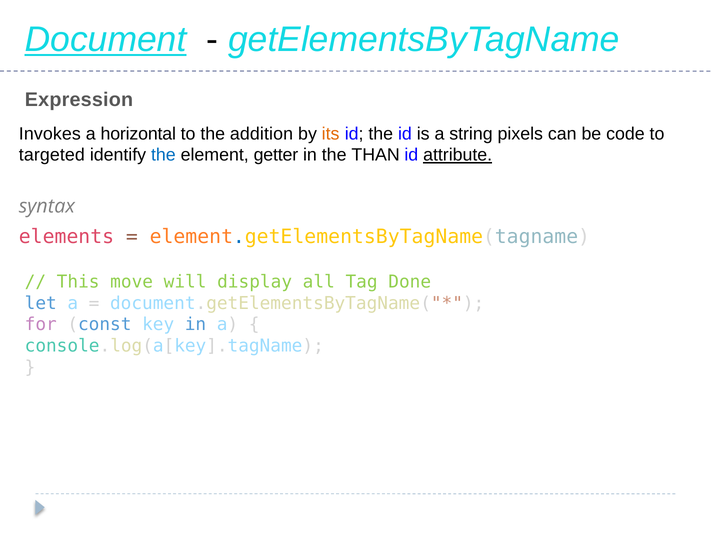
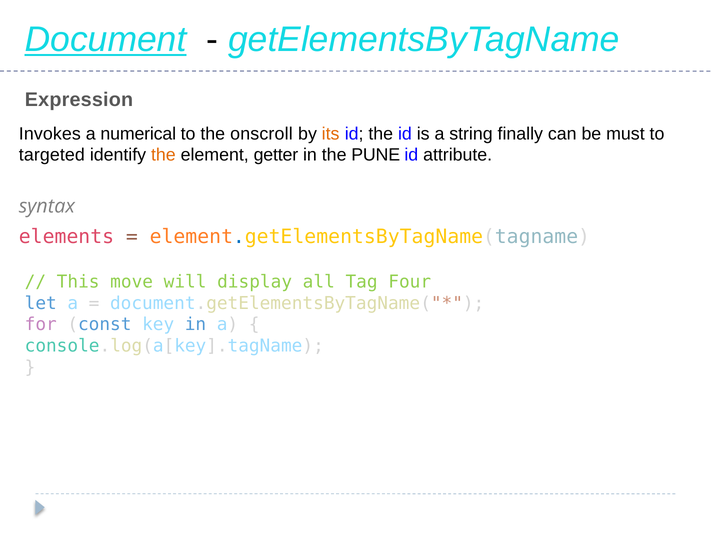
horizontal: horizontal -> numerical
addition: addition -> onscroll
pixels: pixels -> finally
code: code -> must
the at (163, 155) colour: blue -> orange
THAN: THAN -> PUNE
attribute underline: present -> none
Done: Done -> Four
